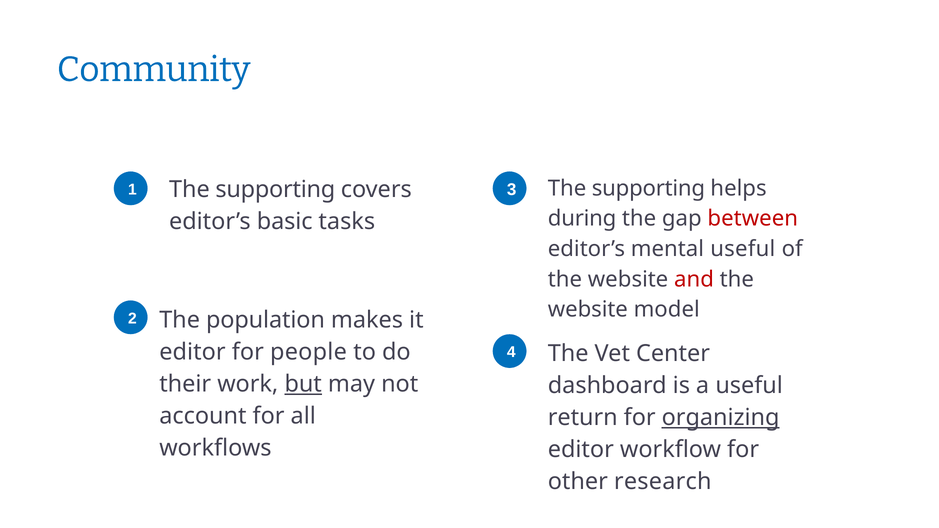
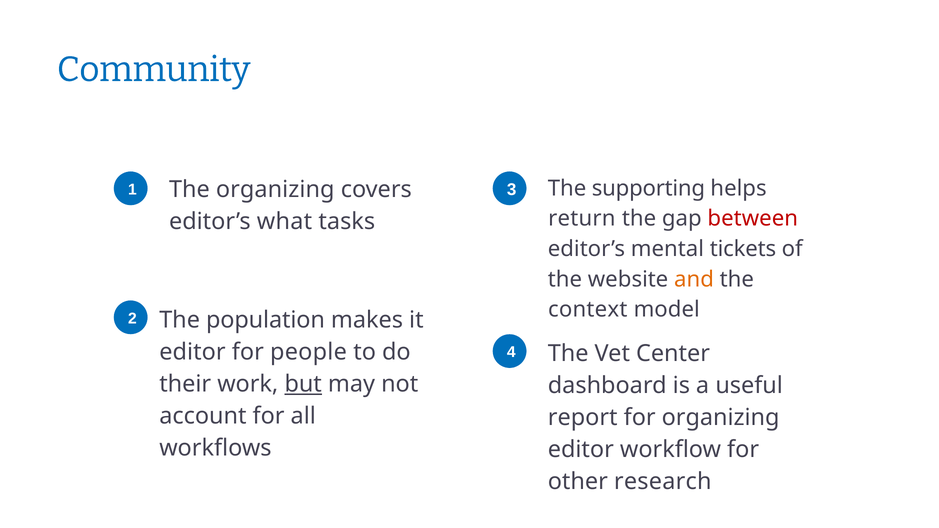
1 The supporting: supporting -> organizing
during: during -> return
basic: basic -> what
mental useful: useful -> tickets
and colour: red -> orange
website at (588, 310): website -> context
return: return -> report
organizing at (721, 418) underline: present -> none
